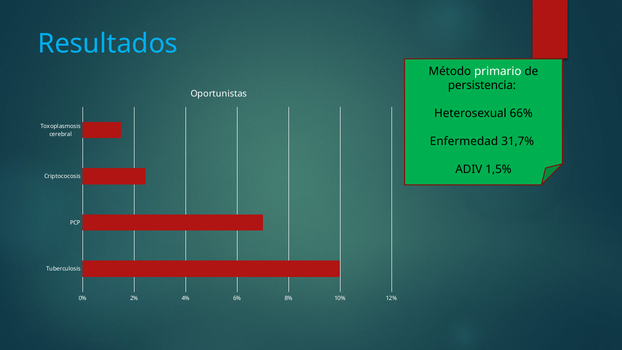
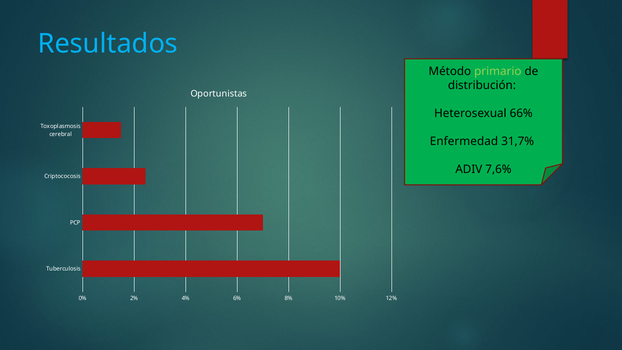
primario colour: white -> light green
persistencia: persistencia -> distribución
1,5%: 1,5% -> 7,6%
